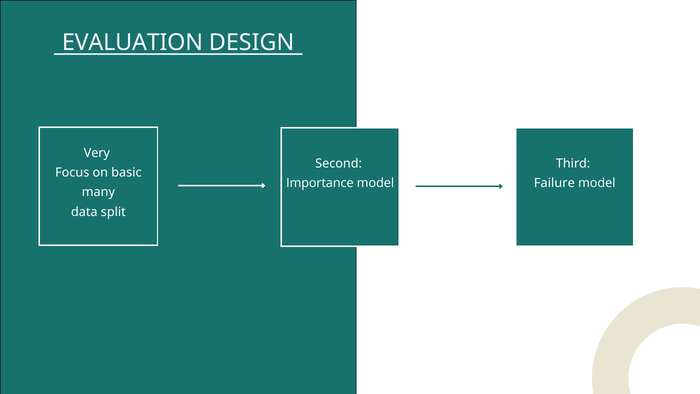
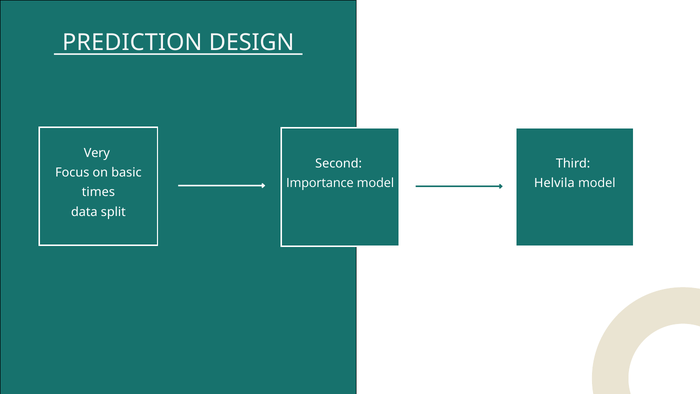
EVALUATION: EVALUATION -> PREDICTION
Failure: Failure -> Helvila
many: many -> times
